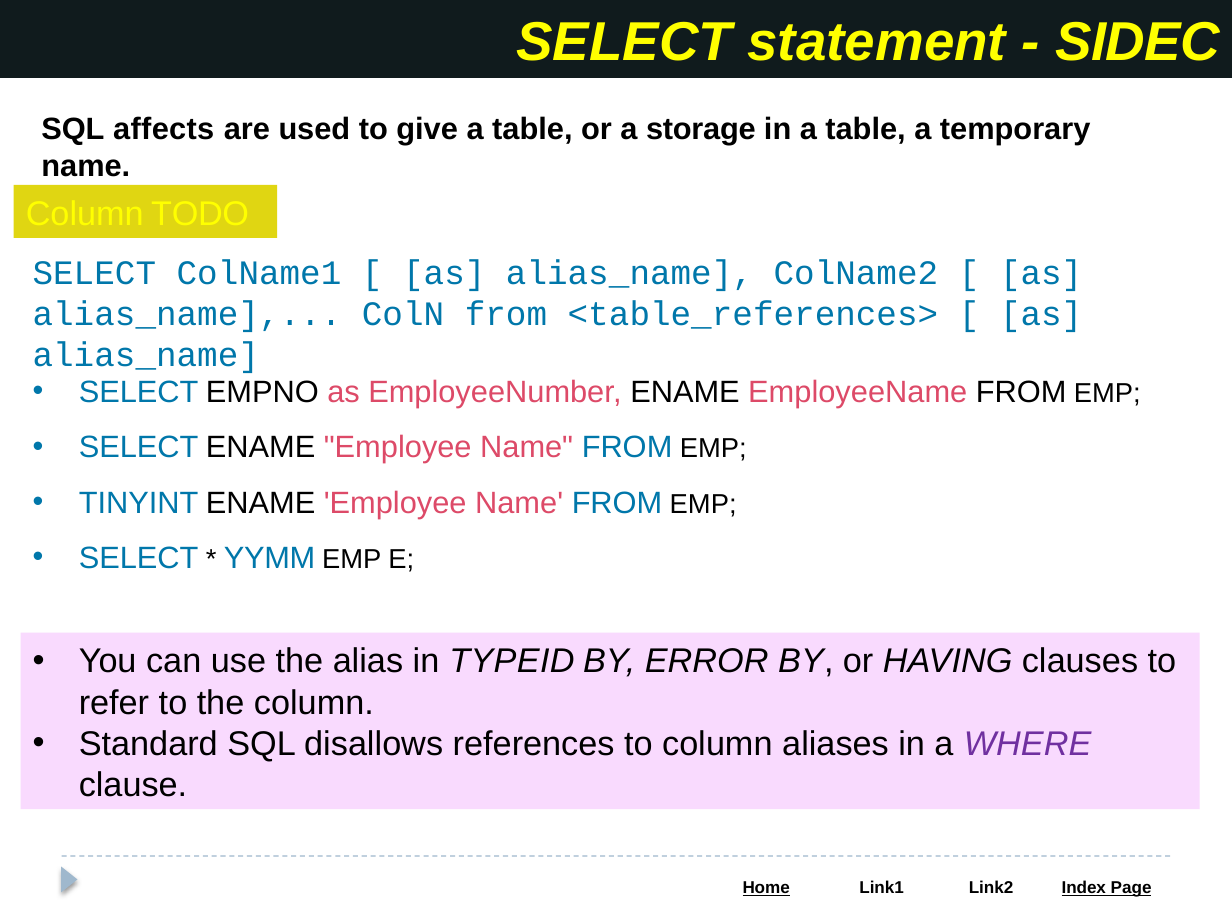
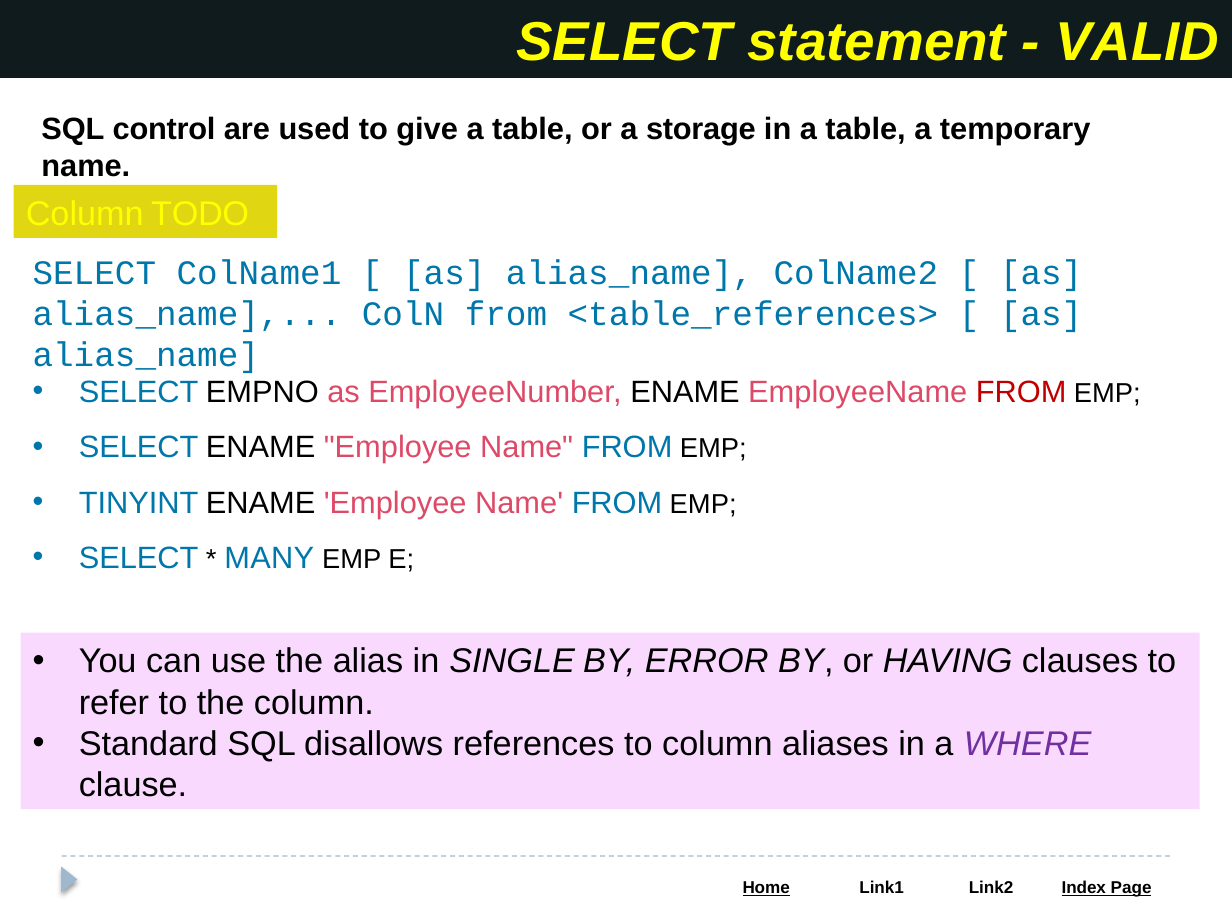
SIDEC: SIDEC -> VALID
affects: affects -> control
FROM at (1021, 392) colour: black -> red
YYMM: YYMM -> MANY
TYPEID: TYPEID -> SINGLE
